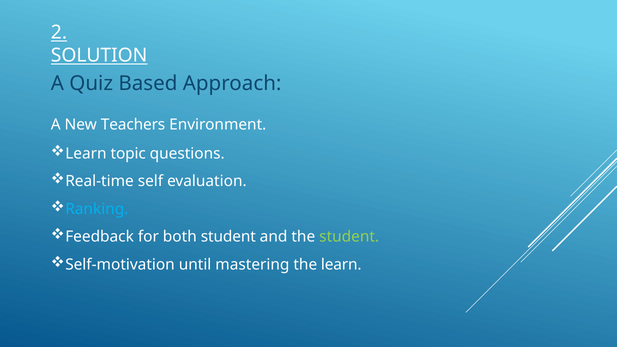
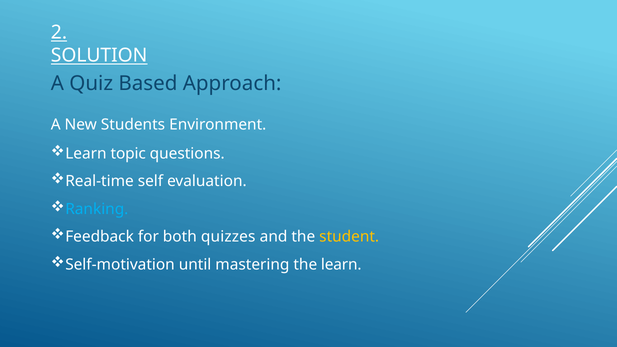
Teachers: Teachers -> Students
both student: student -> quizzes
student at (349, 237) colour: light green -> yellow
